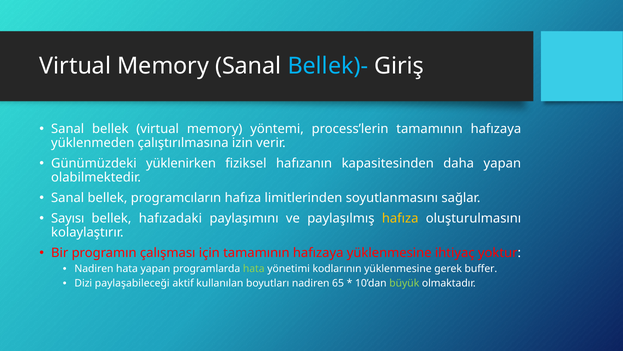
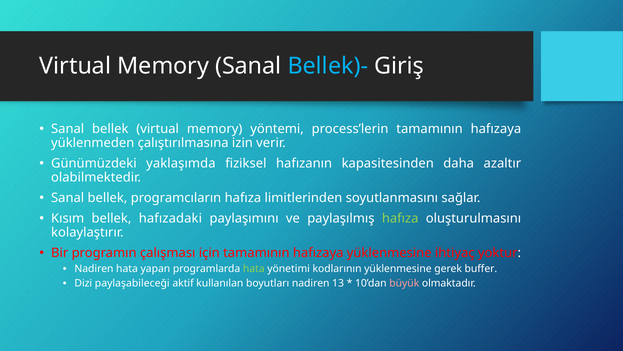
yüklenirken: yüklenirken -> yaklaşımda
daha yapan: yapan -> azaltır
Sayısı: Sayısı -> Kısım
hafıza at (400, 218) colour: yellow -> light green
65: 65 -> 13
büyük colour: light green -> pink
